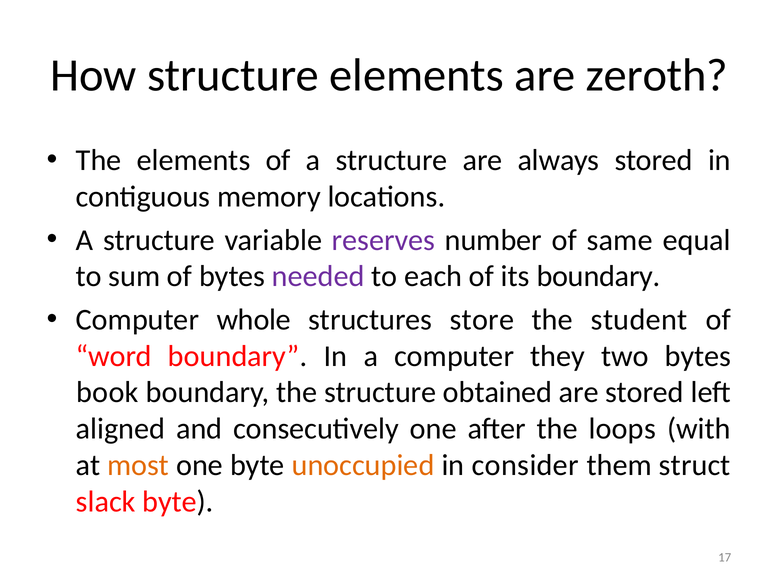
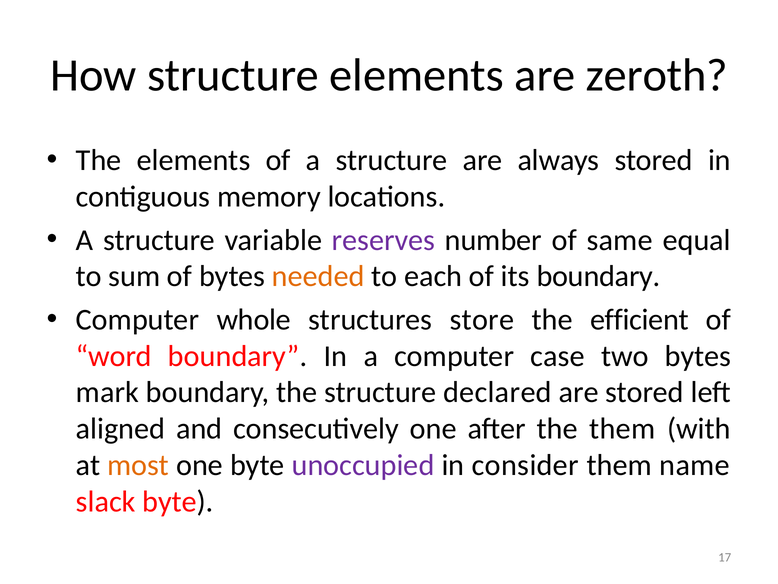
needed colour: purple -> orange
student: student -> efficient
they: they -> case
book: book -> mark
obtained: obtained -> declared
the loops: loops -> them
unoccupied colour: orange -> purple
struct: struct -> name
